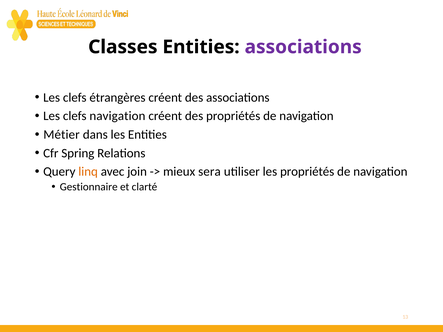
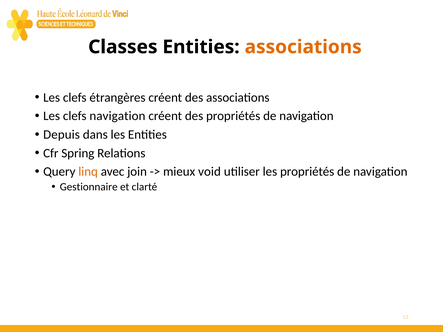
associations at (303, 47) colour: purple -> orange
Métier: Métier -> Depuis
sera: sera -> void
